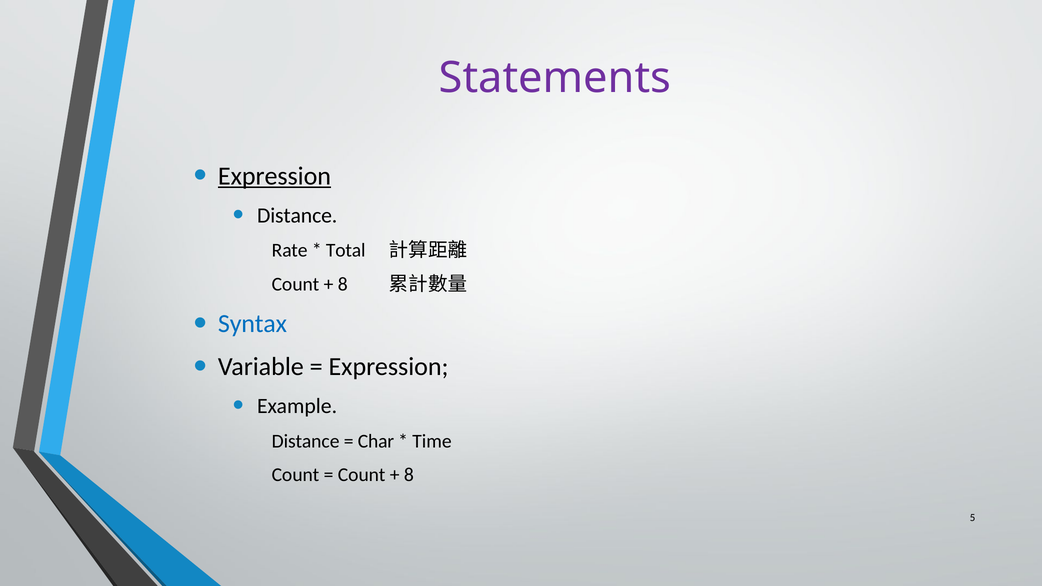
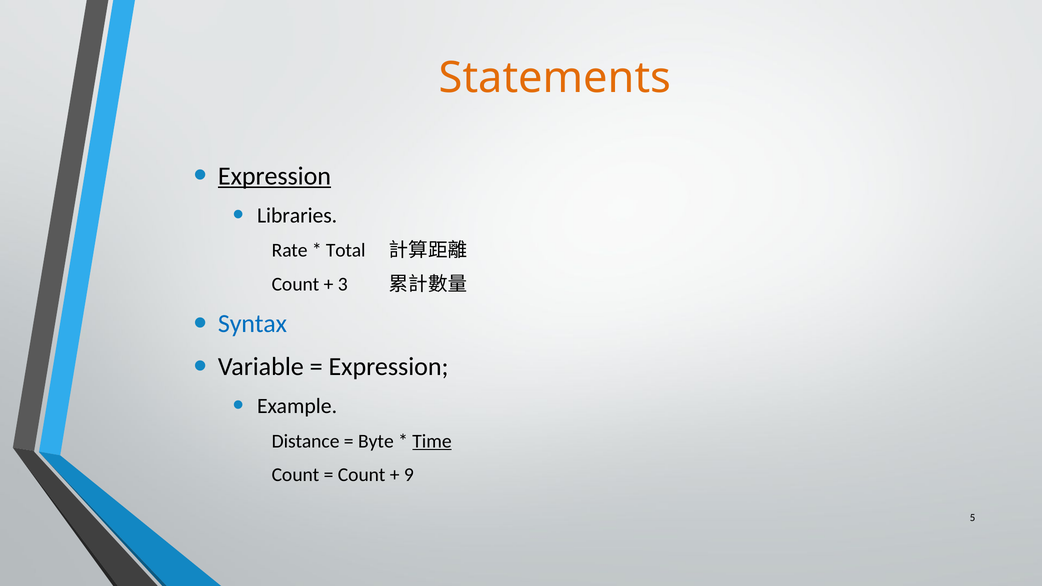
Statements colour: purple -> orange
Distance at (297, 216): Distance -> Libraries
8 at (343, 284): 8 -> 3
Char: Char -> Byte
Time underline: none -> present
8 at (409, 475): 8 -> 9
